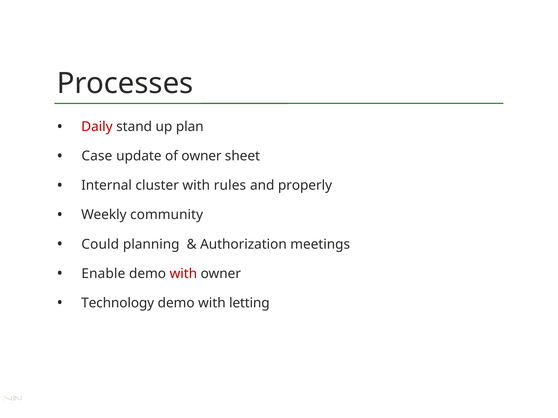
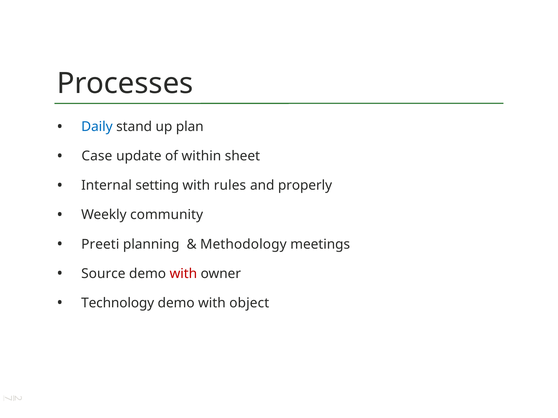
Daily colour: red -> blue
of owner: owner -> within
cluster: cluster -> setting
Could: Could -> Preeti
Authorization: Authorization -> Methodology
Enable: Enable -> Source
letting: letting -> object
